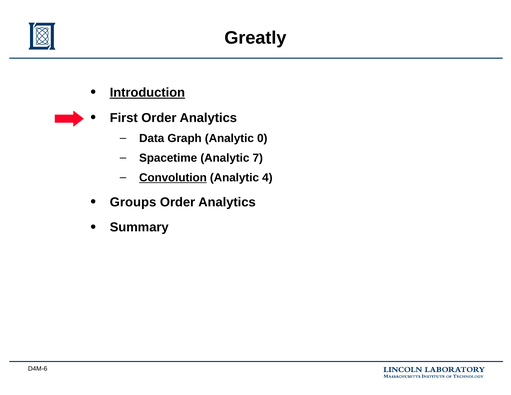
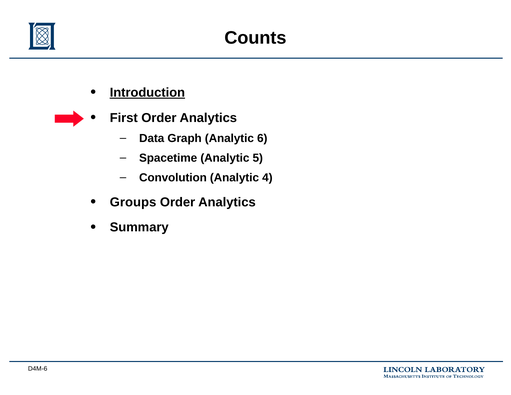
Greatly: Greatly -> Counts
0: 0 -> 6
7: 7 -> 5
Convolution underline: present -> none
